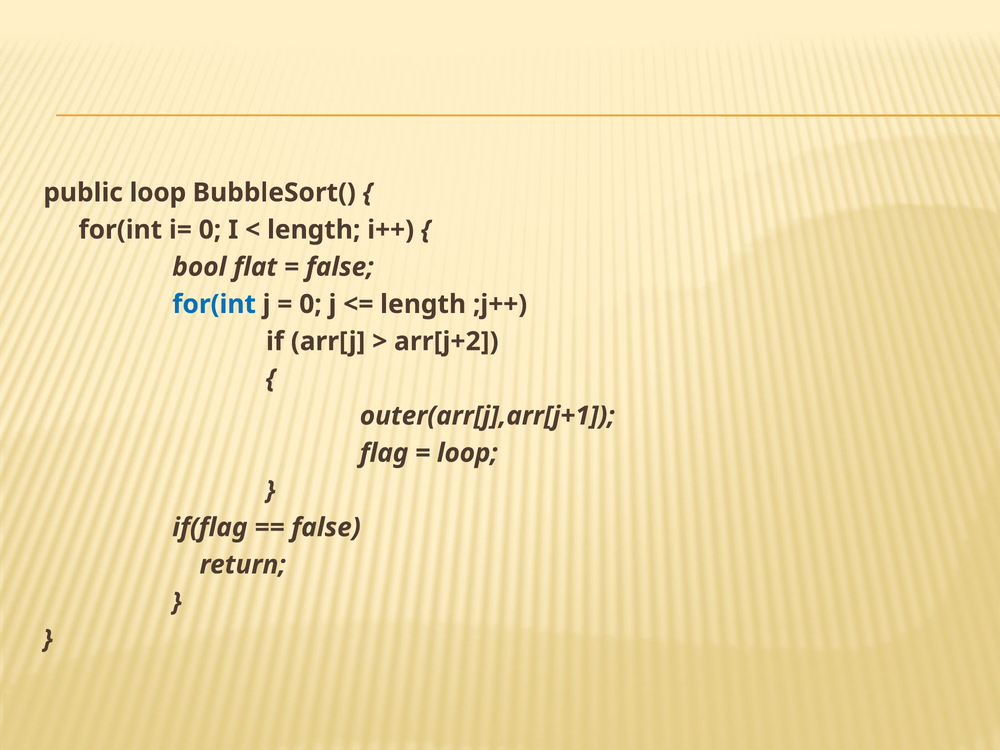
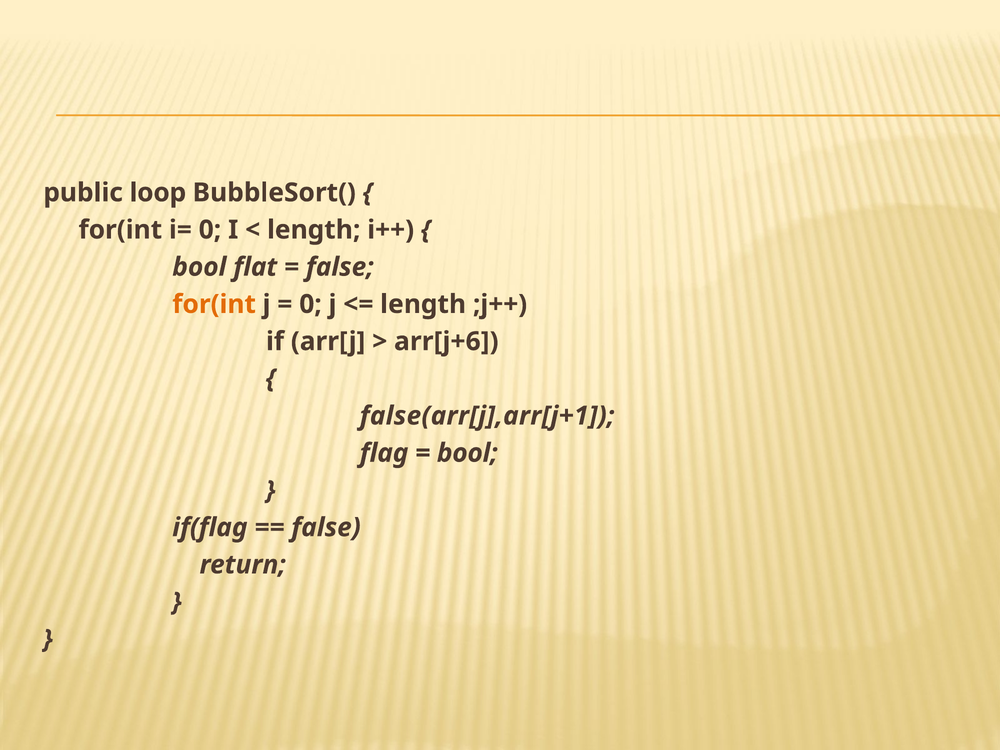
for(int at (214, 304) colour: blue -> orange
arr[j+2: arr[j+2 -> arr[j+6
outer(arr[j],arr[j+1: outer(arr[j],arr[j+1 -> false(arr[j],arr[j+1
loop at (467, 453): loop -> bool
